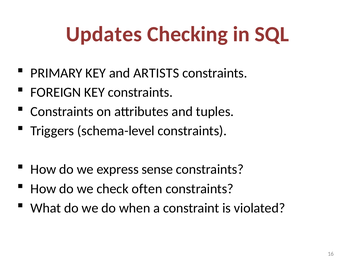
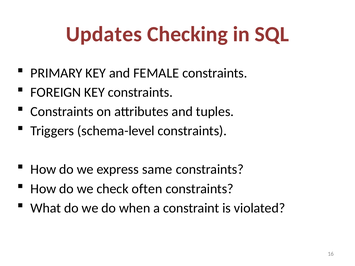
ARTISTS: ARTISTS -> FEMALE
sense: sense -> same
